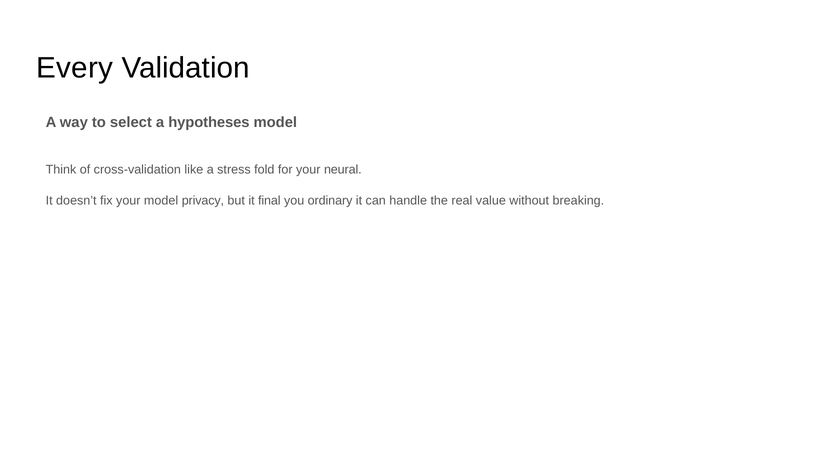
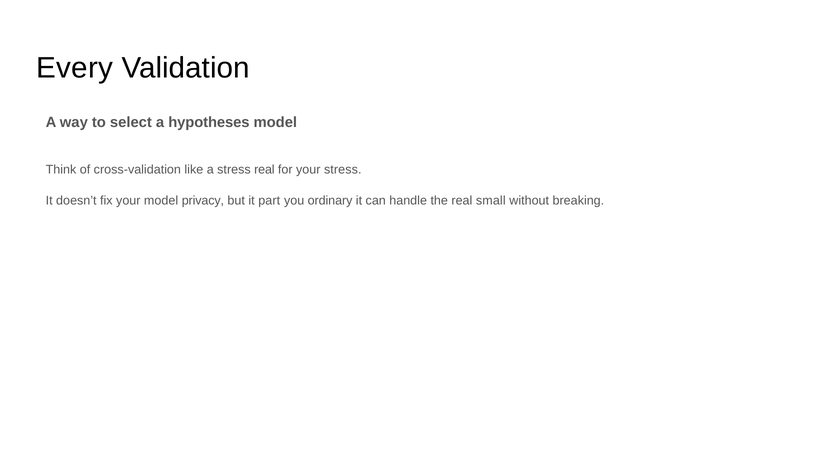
stress fold: fold -> real
your neural: neural -> stress
final: final -> part
value: value -> small
